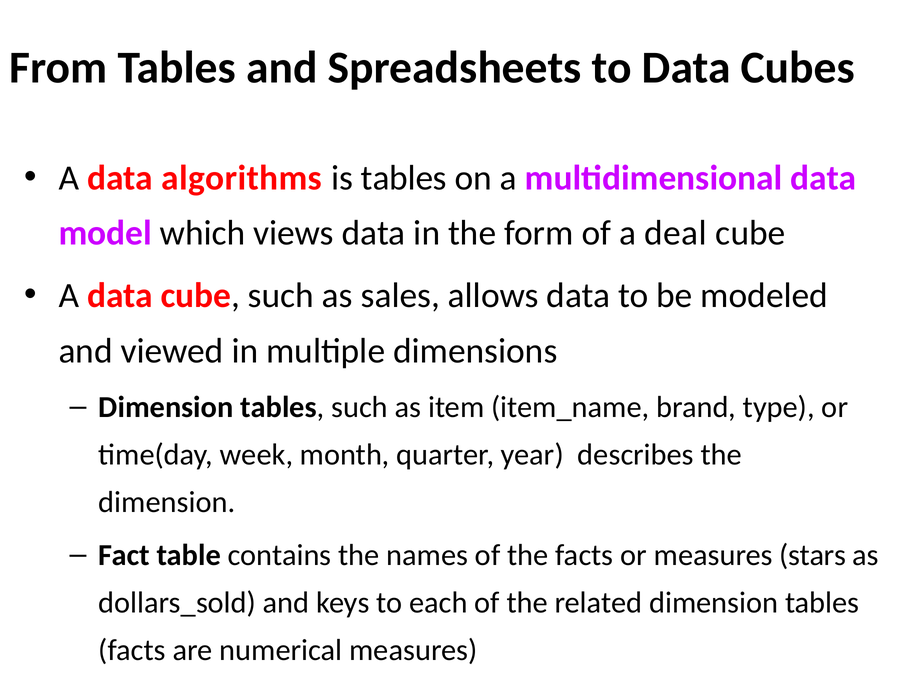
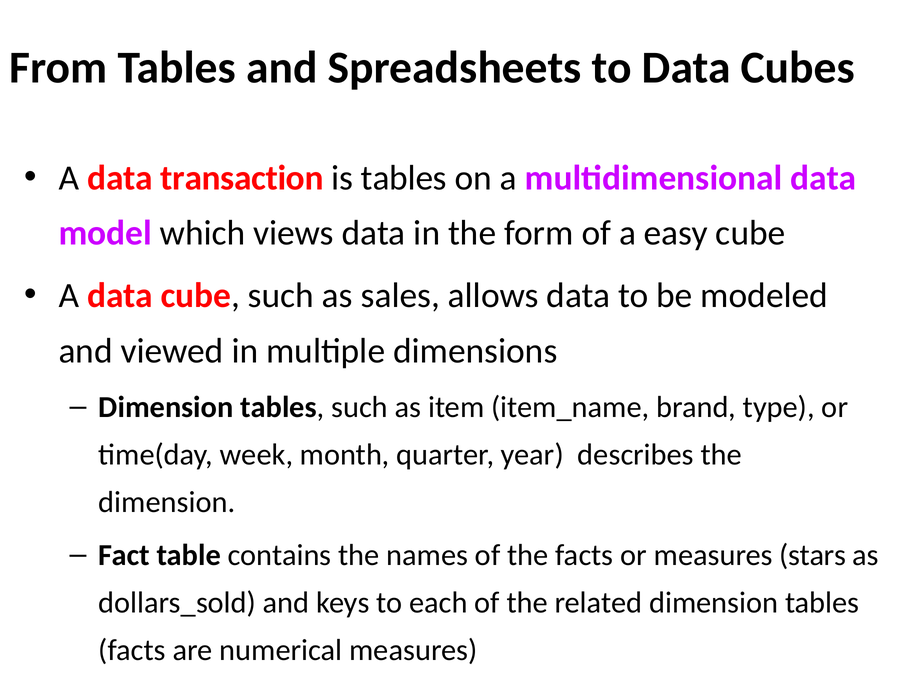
algorithms: algorithms -> transaction
deal: deal -> easy
